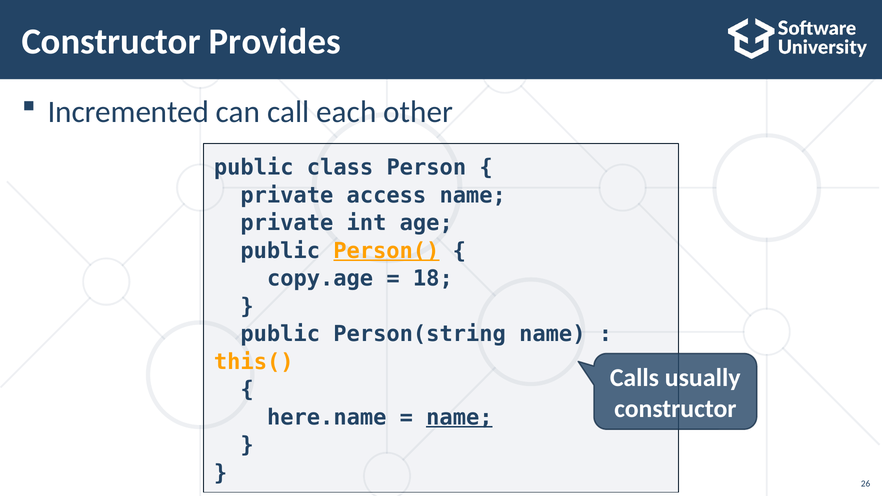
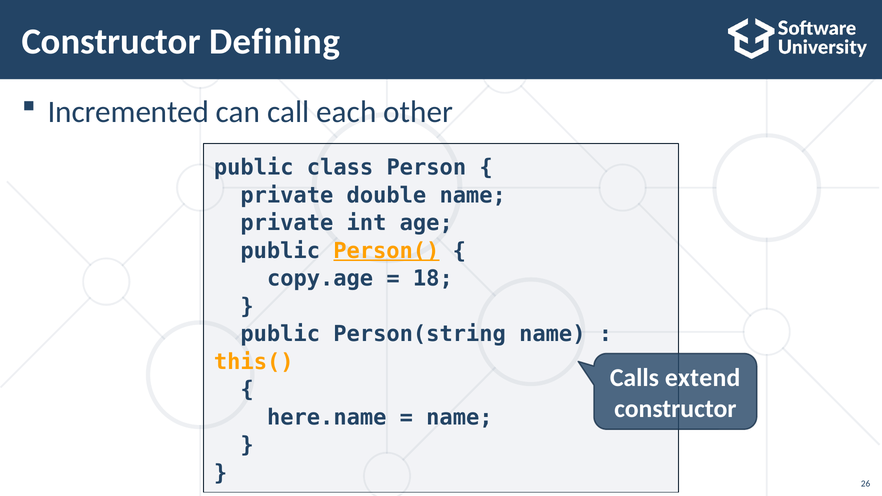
Provides: Provides -> Defining
access: access -> double
usually: usually -> extend
name at (459, 417) underline: present -> none
